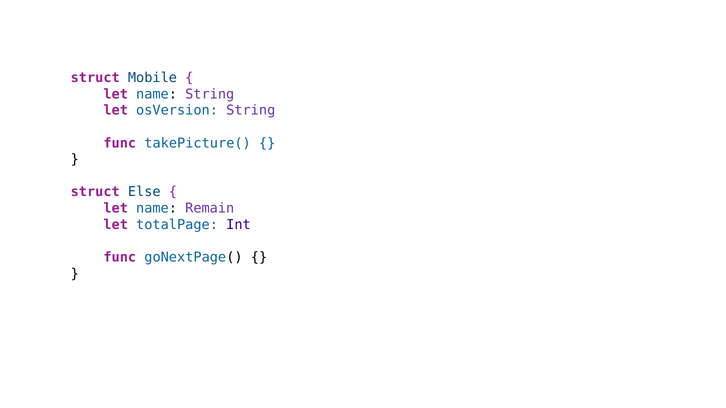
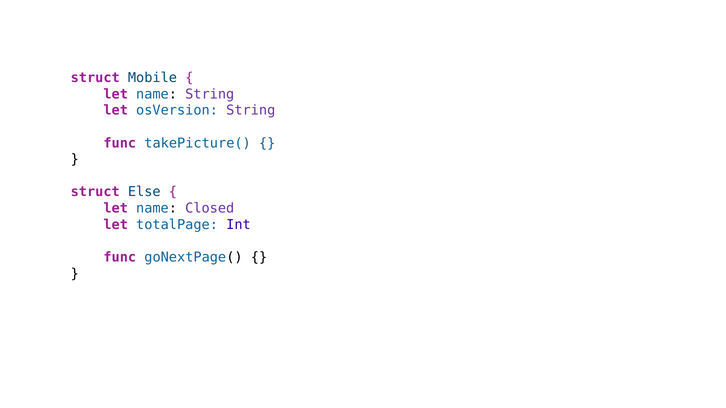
Remain: Remain -> Closed
